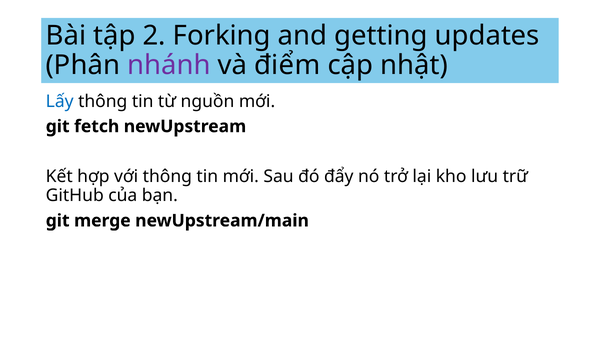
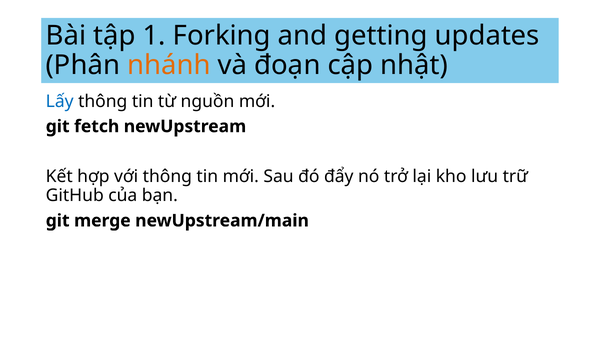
2: 2 -> 1
nhánh colour: purple -> orange
điểm: điểm -> đoạn
